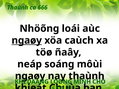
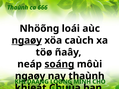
soáng underline: none -> present
